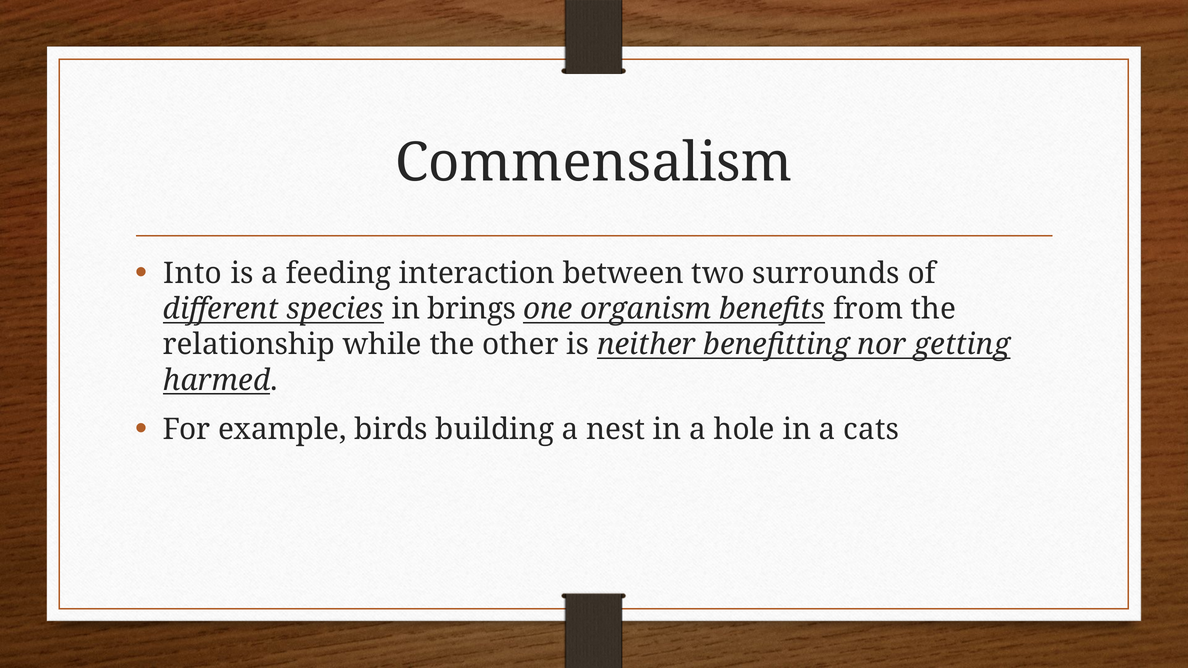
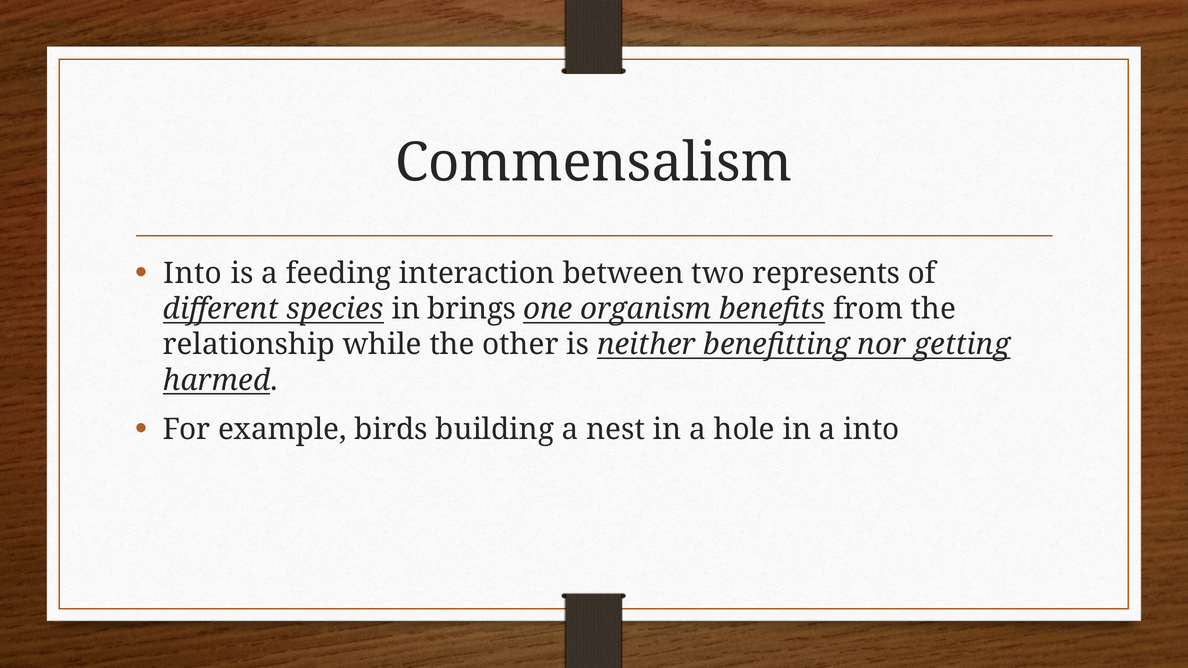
surrounds: surrounds -> represents
a cats: cats -> into
